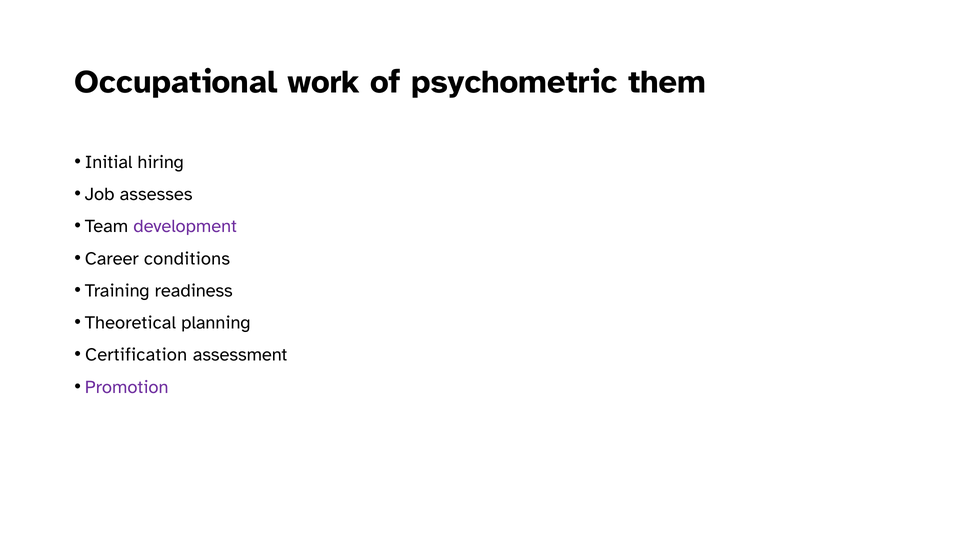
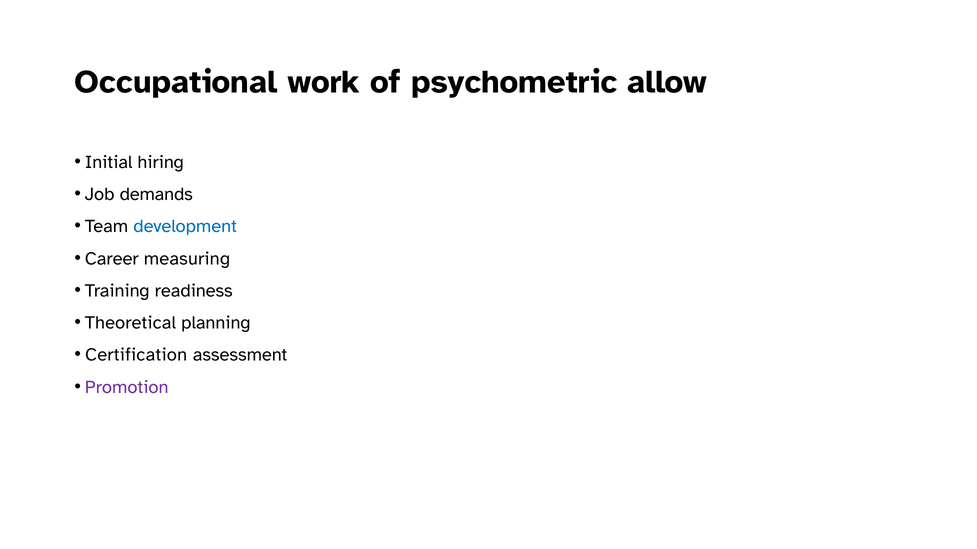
them: them -> allow
assesses: assesses -> demands
development colour: purple -> blue
conditions: conditions -> measuring
